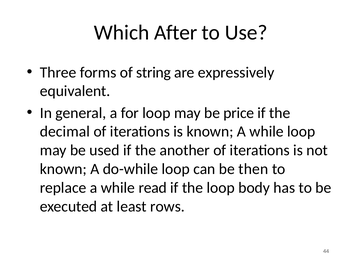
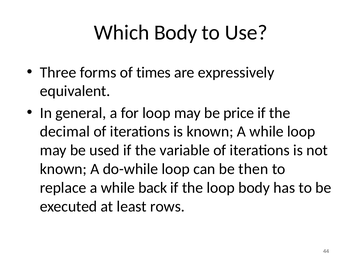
Which After: After -> Body
string: string -> times
another: another -> variable
read: read -> back
